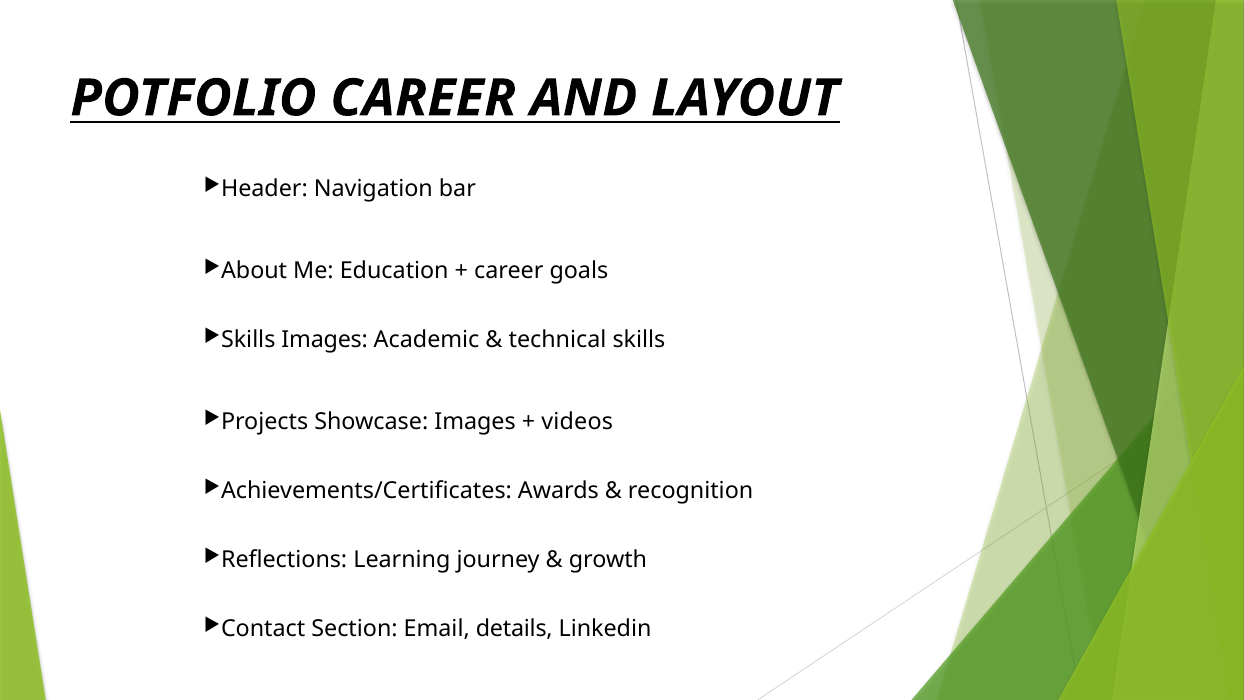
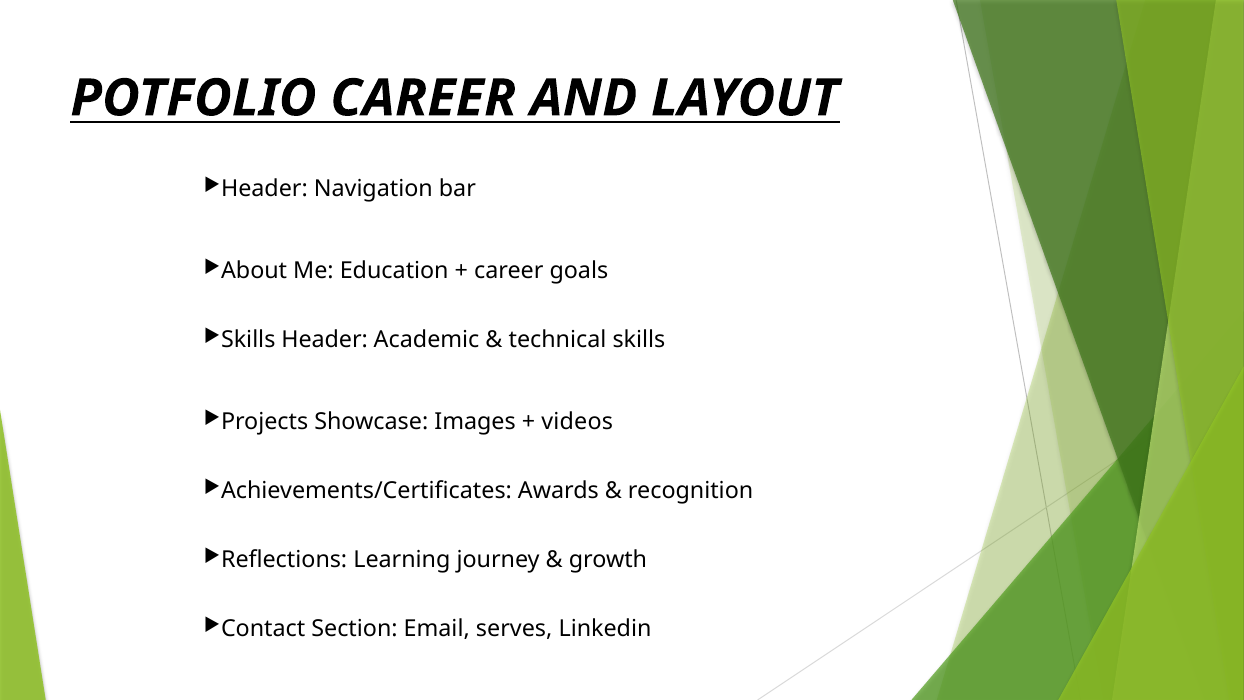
Skills Images: Images -> Header
details: details -> serves
